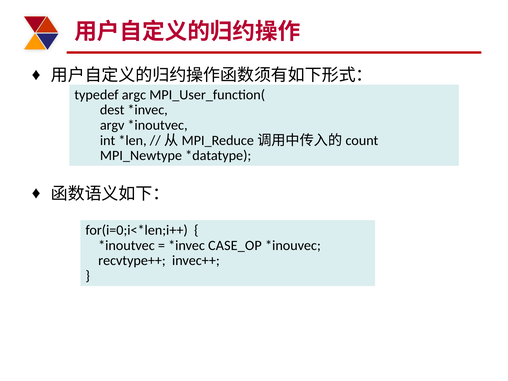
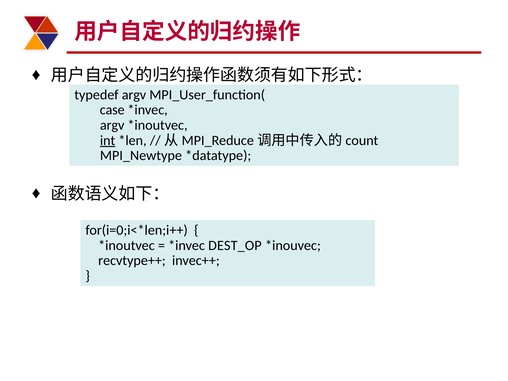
typedef argc: argc -> argv
dest: dest -> case
int underline: none -> present
CASE_OP: CASE_OP -> DEST_OP
